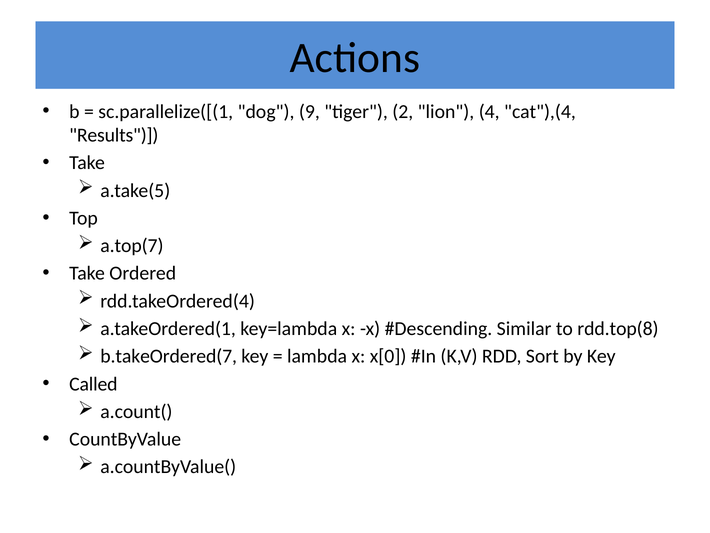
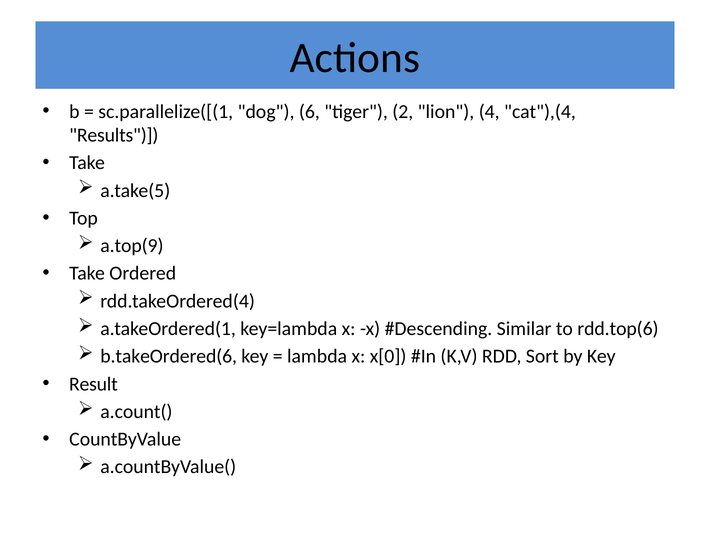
9: 9 -> 6
a.top(7: a.top(7 -> a.top(9
rdd.top(8: rdd.top(8 -> rdd.top(6
b.takeOrdered(7: b.takeOrdered(7 -> b.takeOrdered(6
Called: Called -> Result
